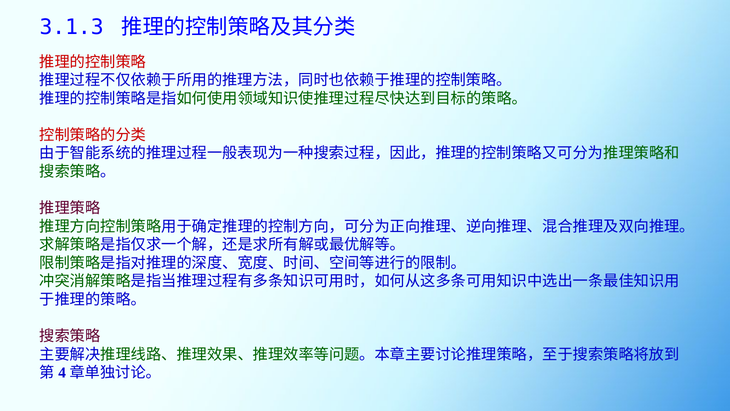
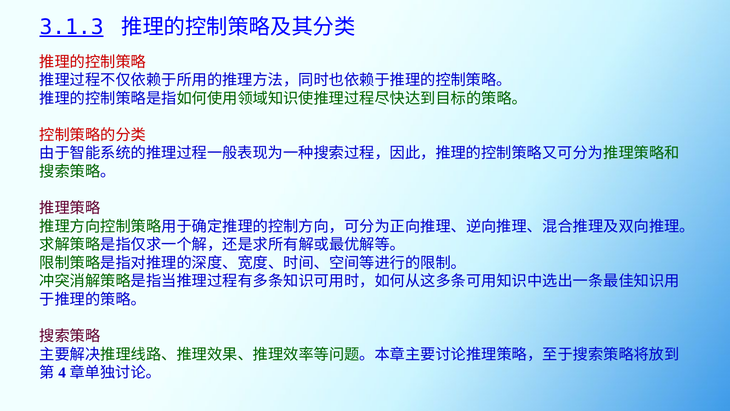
3.1.3 underline: none -> present
